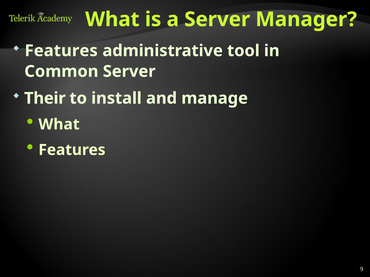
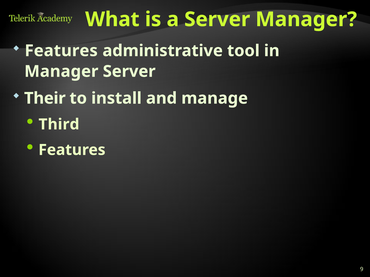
Common at (61, 72): Common -> Manager
What at (59, 125): What -> Third
